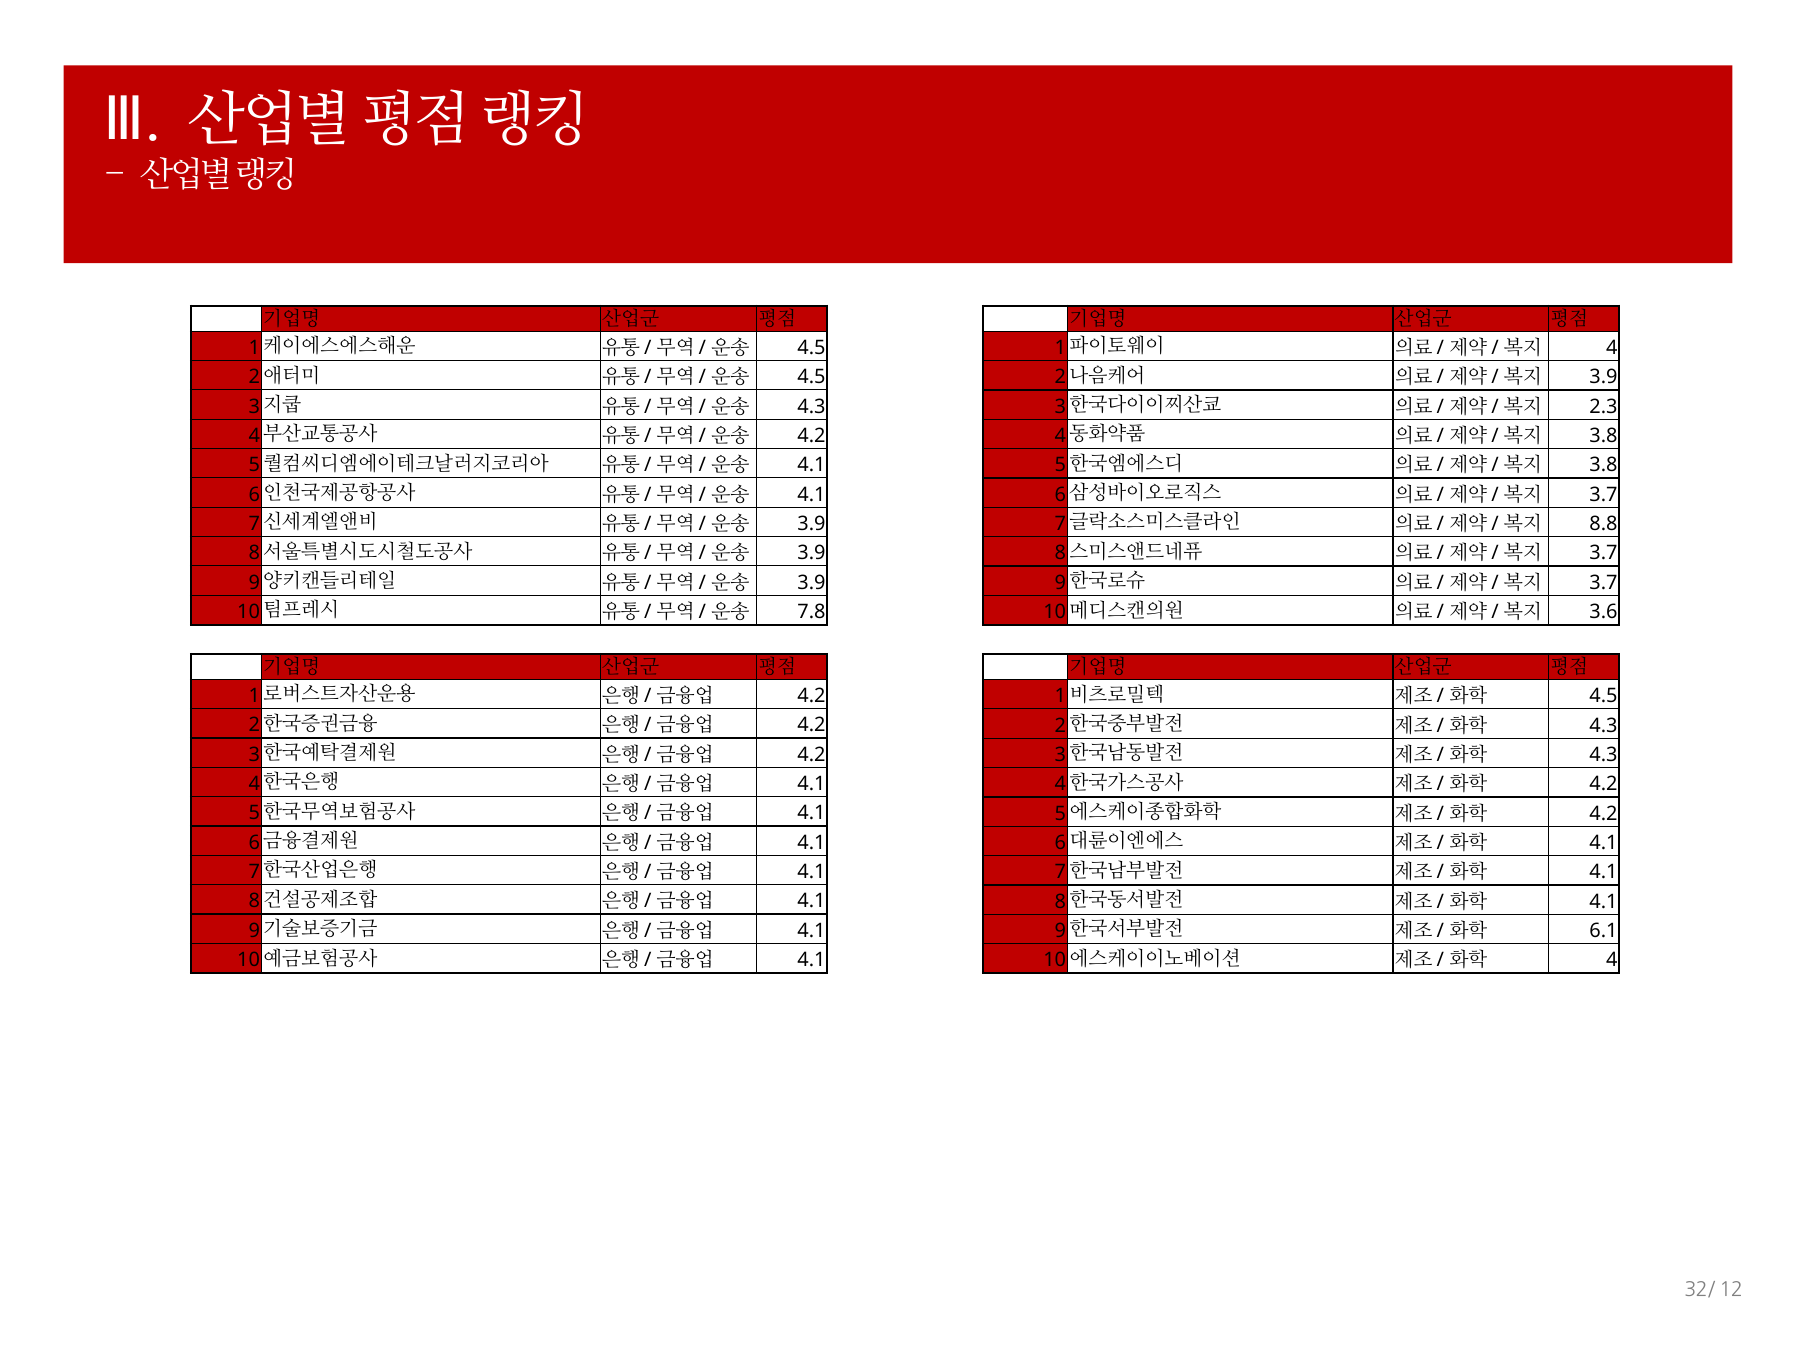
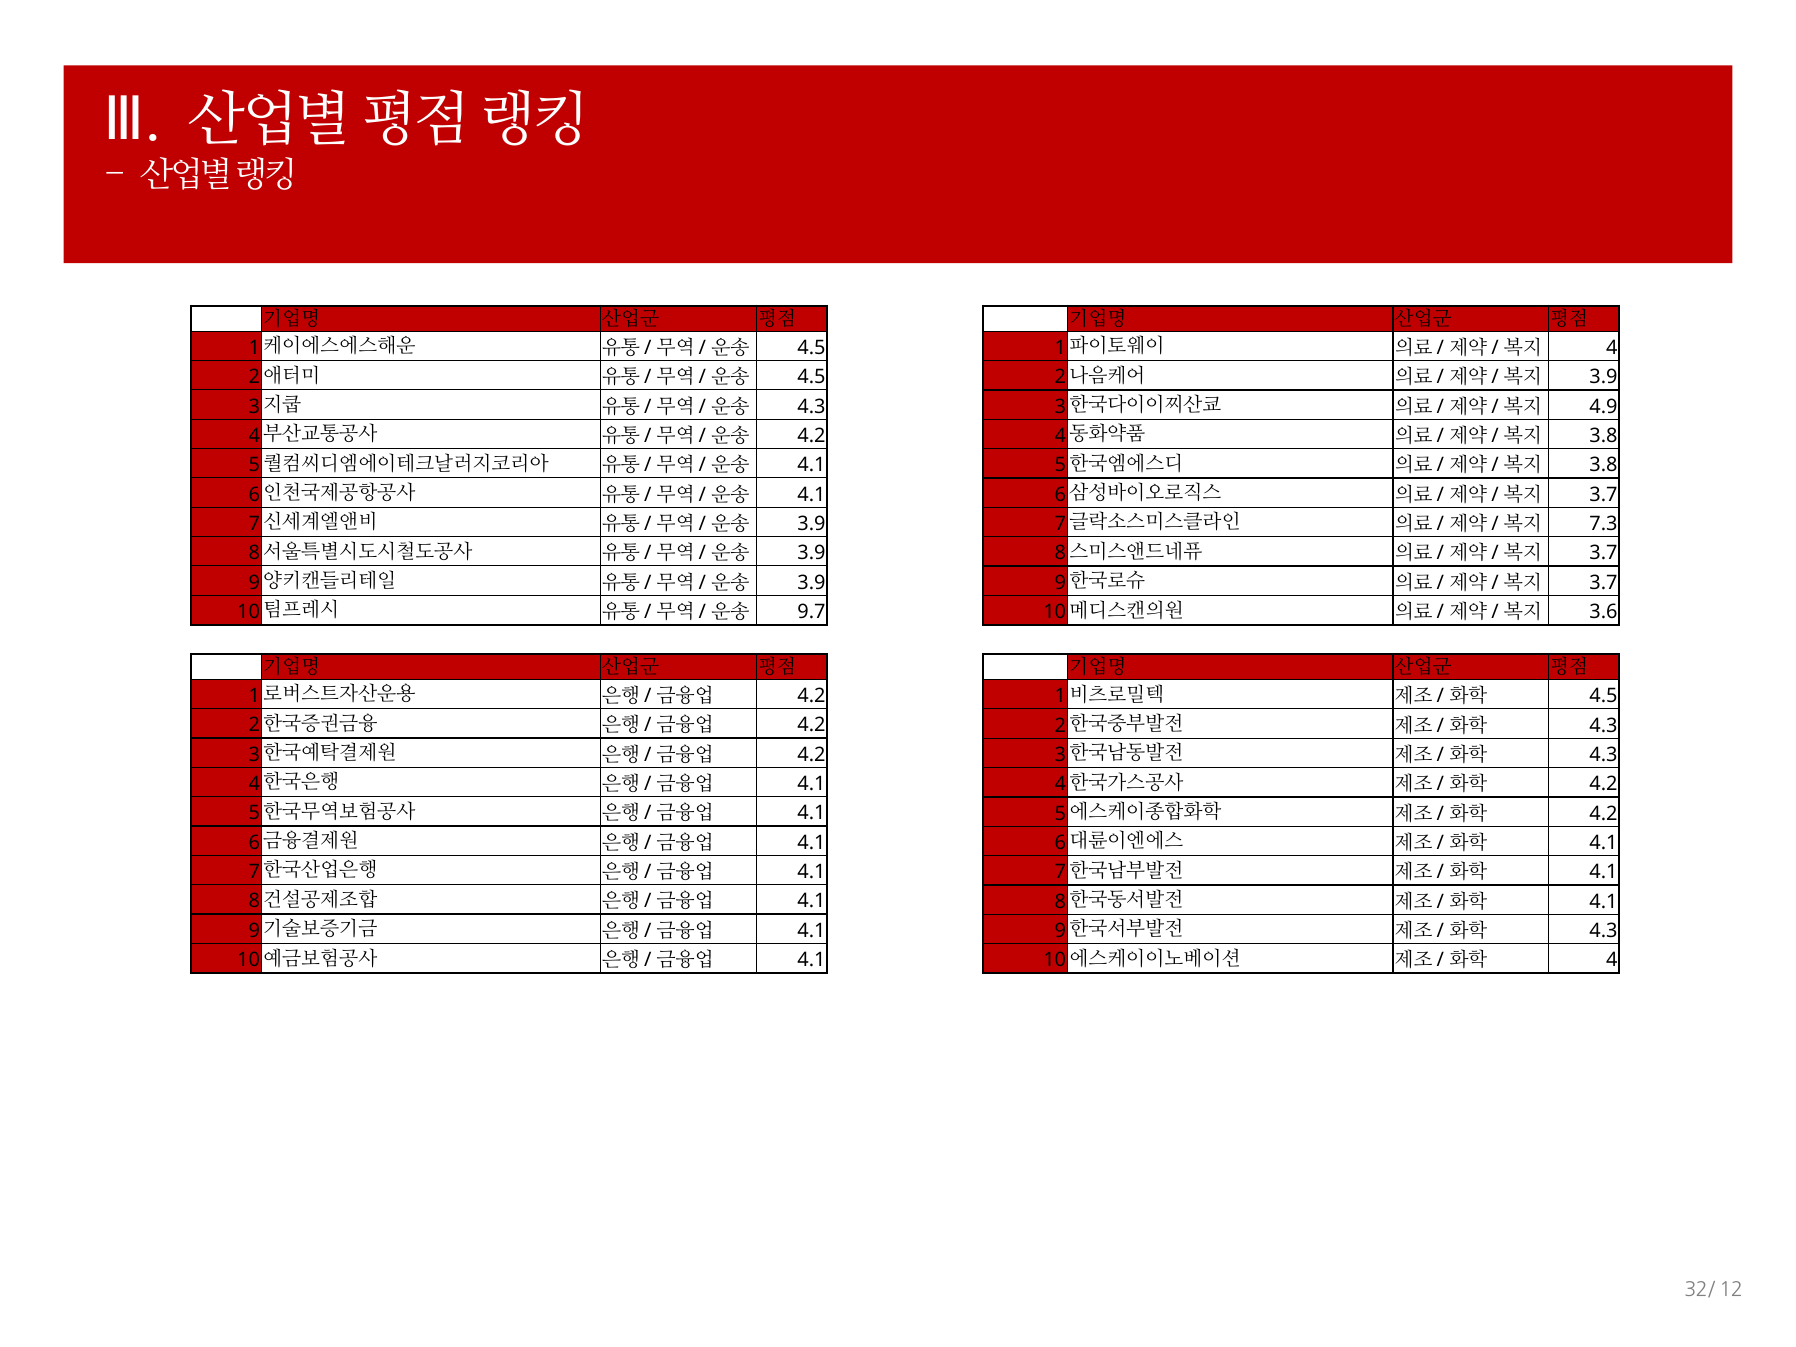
2.3: 2.3 -> 4.9
8.8: 8.8 -> 7.3
7.8: 7.8 -> 9.7
6.1 at (1604, 931): 6.1 -> 4.3
